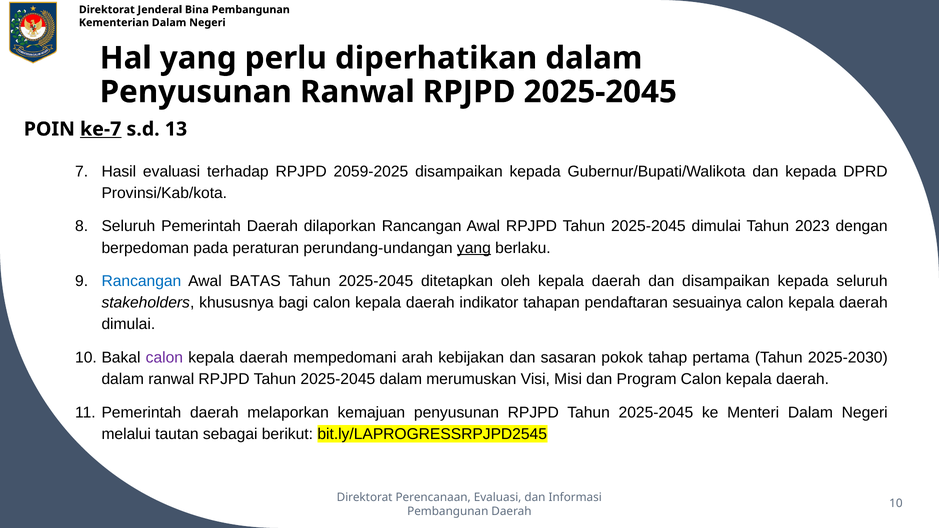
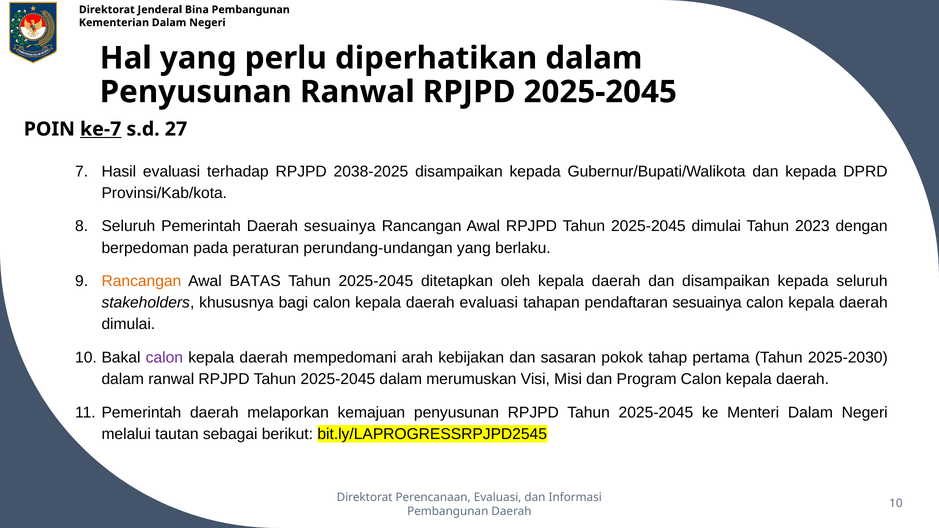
13: 13 -> 27
2059-2025: 2059-2025 -> 2038-2025
Daerah dilaporkan: dilaporkan -> sesuainya
yang at (474, 248) underline: present -> none
Rancangan at (141, 281) colour: blue -> orange
daerah indikator: indikator -> evaluasi
